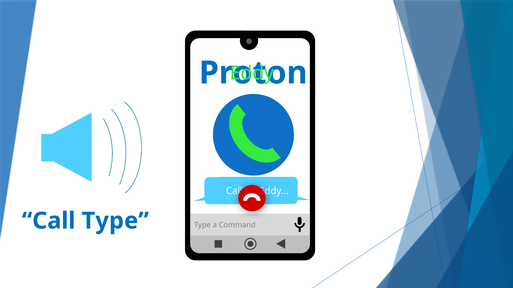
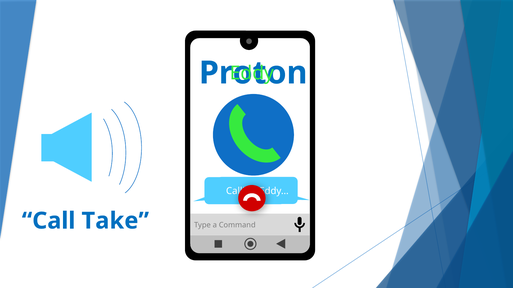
Call Type: Type -> Take
